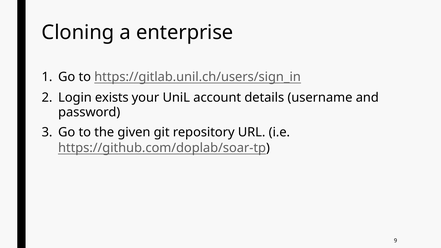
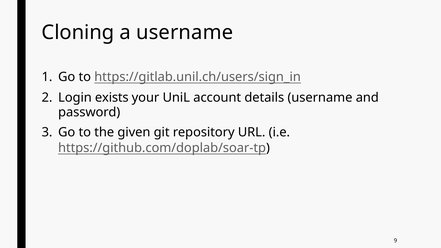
a enterprise: enterprise -> username
